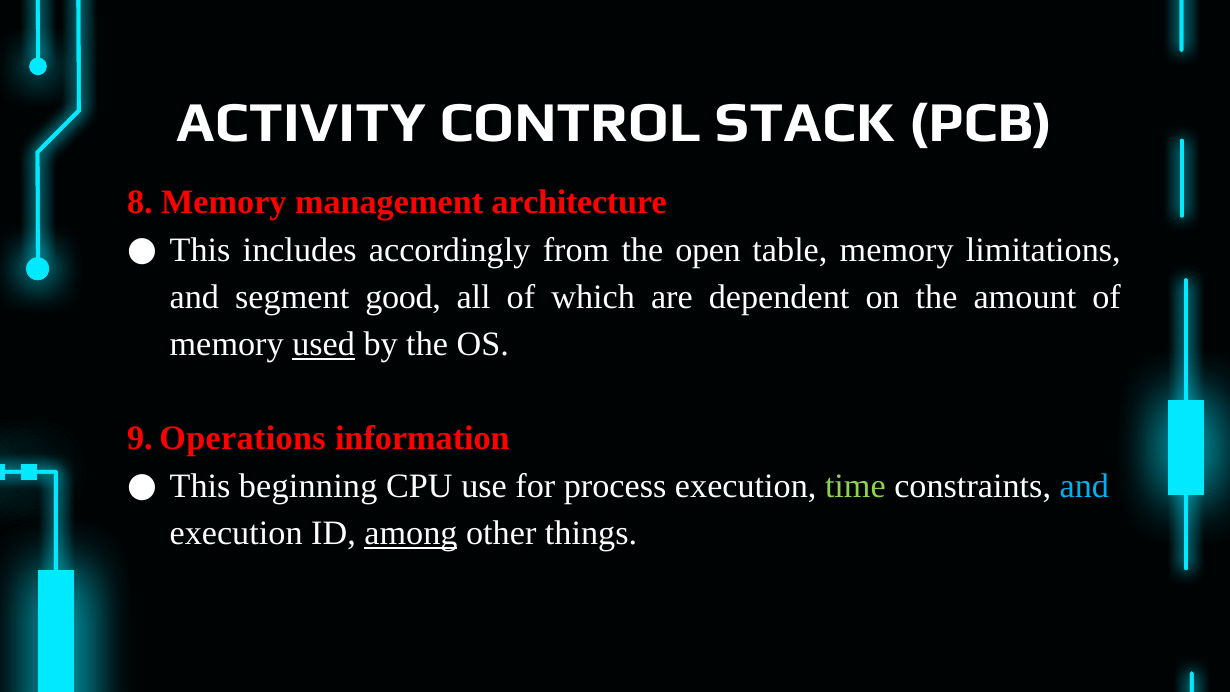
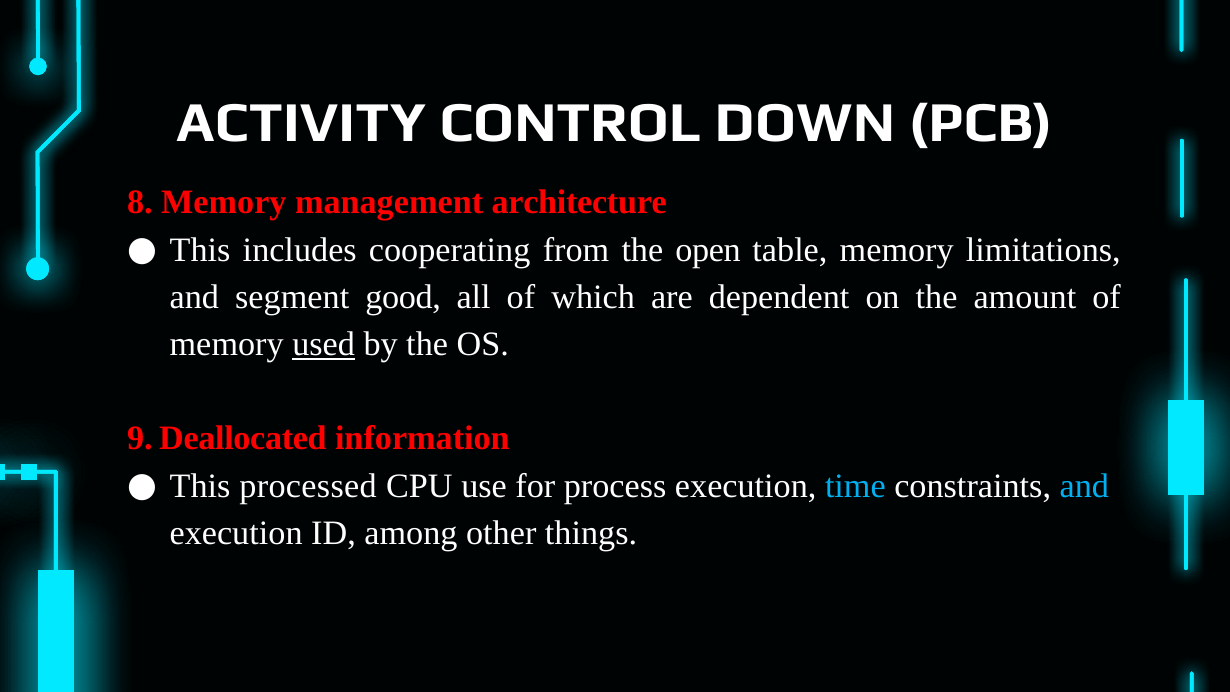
STACK: STACK -> DOWN
accordingly: accordingly -> cooperating
Operations: Operations -> Deallocated
beginning: beginning -> processed
time colour: light green -> light blue
among underline: present -> none
